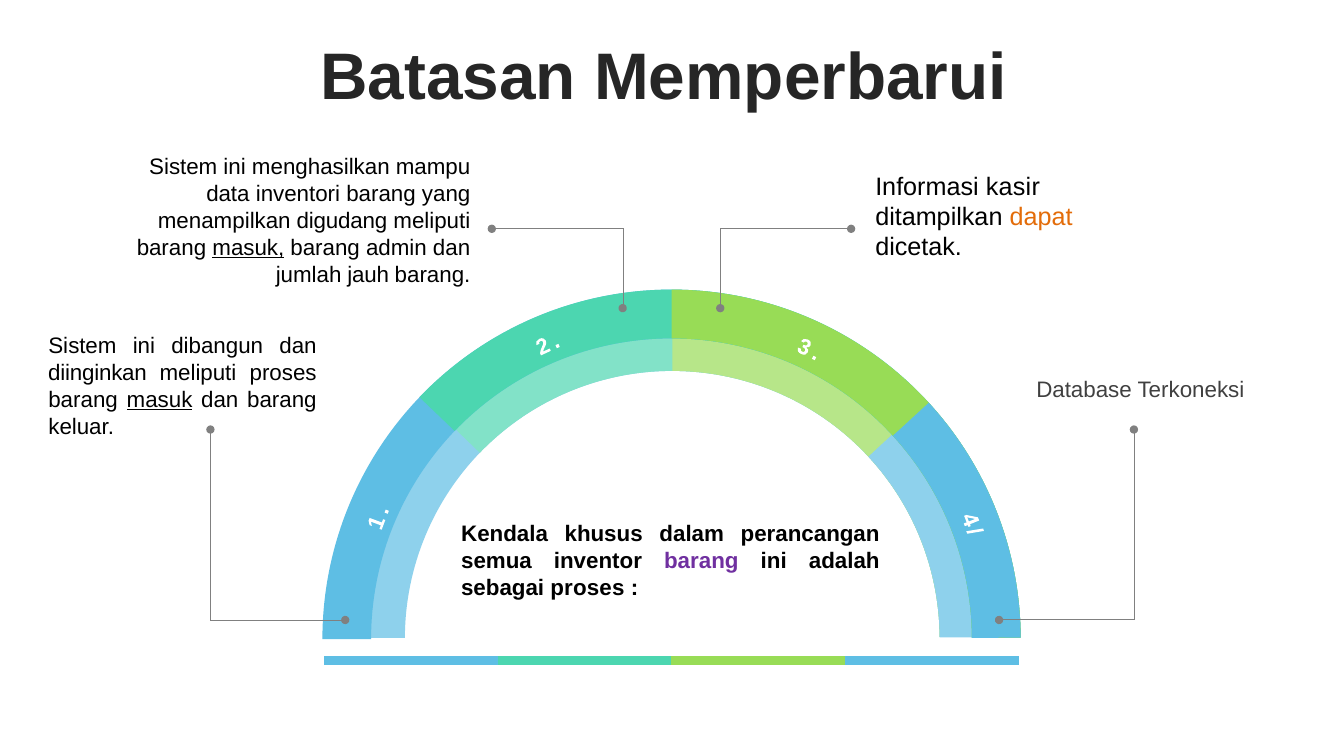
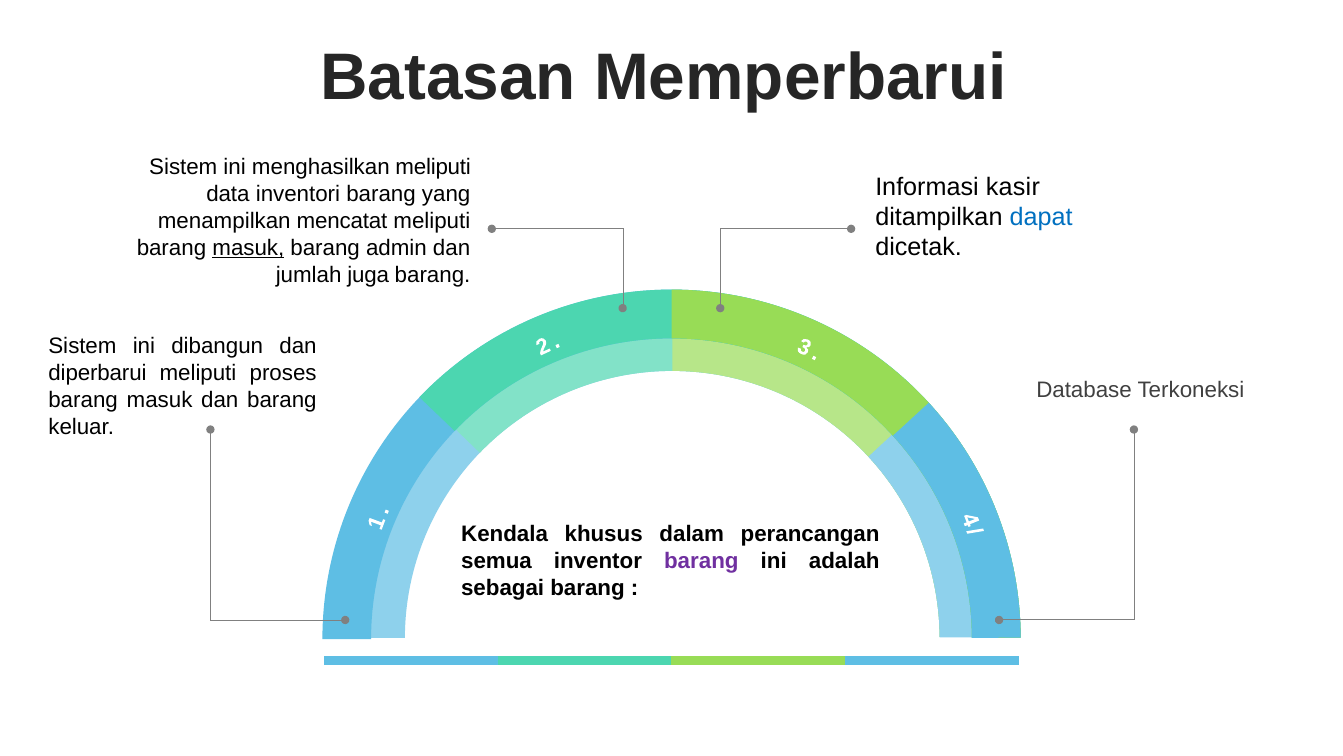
menghasilkan mampu: mampu -> meliputi
dapat colour: orange -> blue
digudang: digudang -> mencatat
jauh: jauh -> juga
diinginkan: diinginkan -> diperbarui
masuk at (160, 400) underline: present -> none
sebagai proses: proses -> barang
